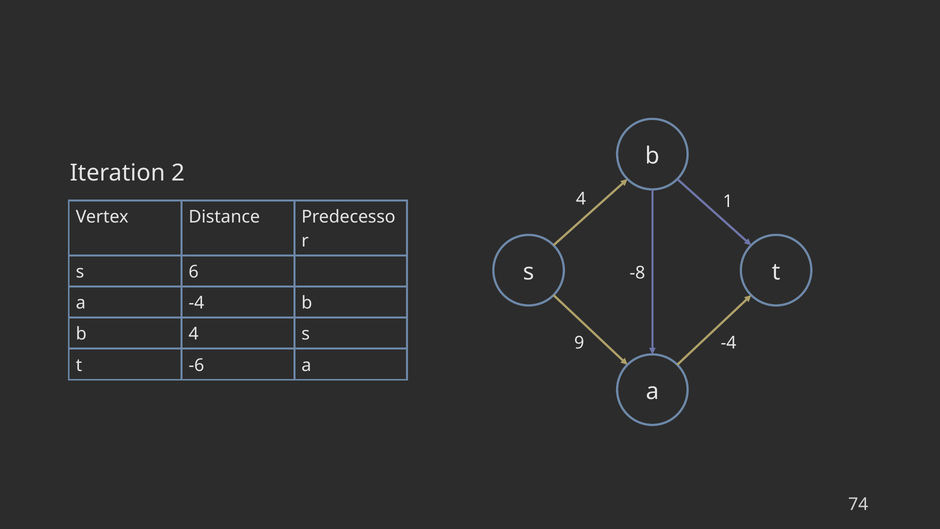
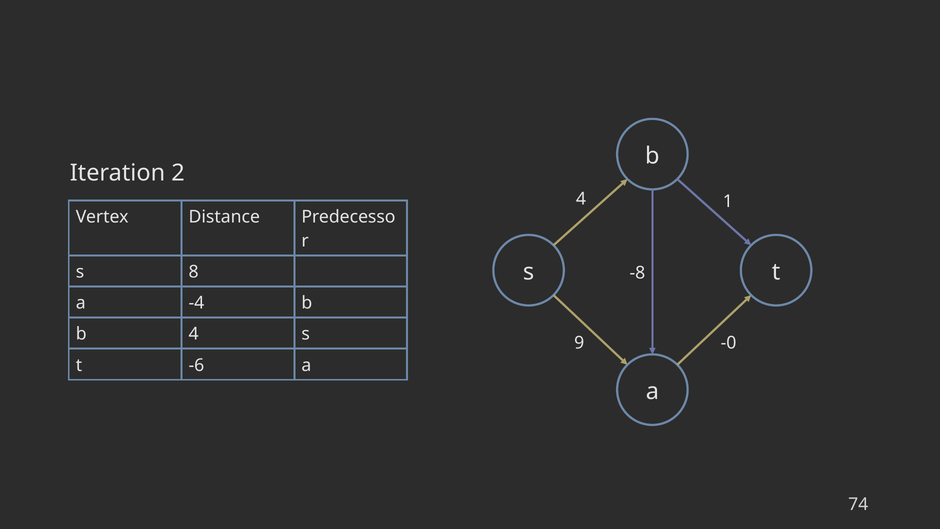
6: 6 -> 8
-4 at (729, 343): -4 -> -0
